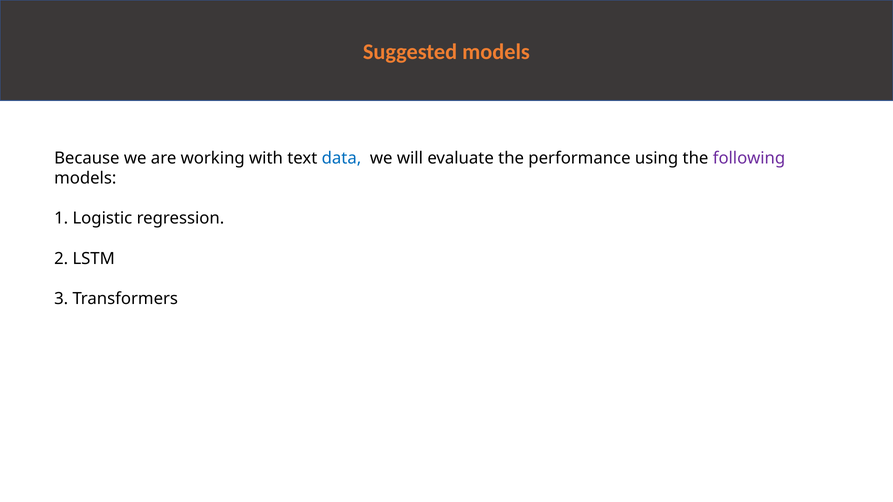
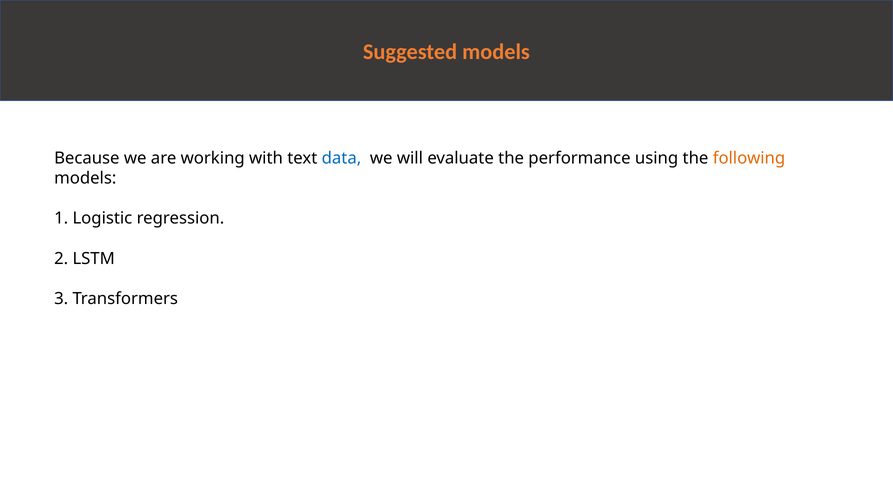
following colour: purple -> orange
